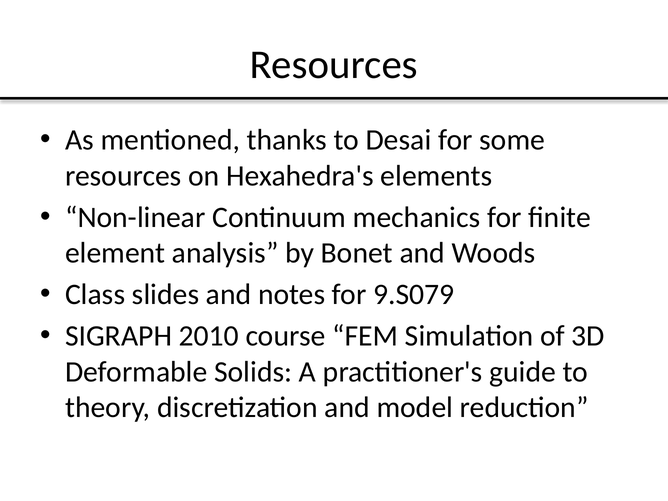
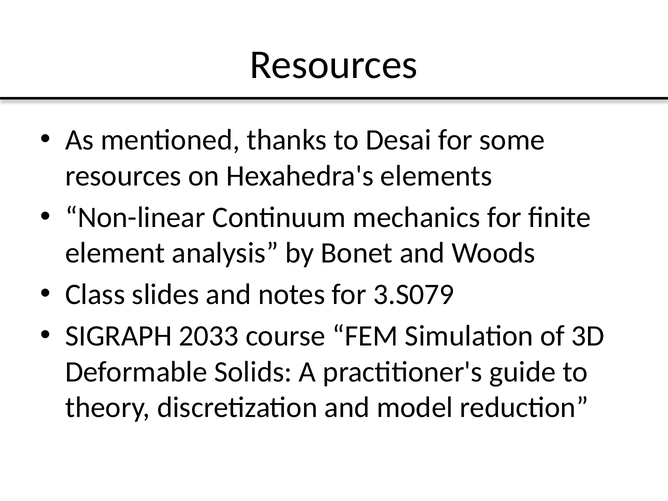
9.S079: 9.S079 -> 3.S079
2010: 2010 -> 2033
